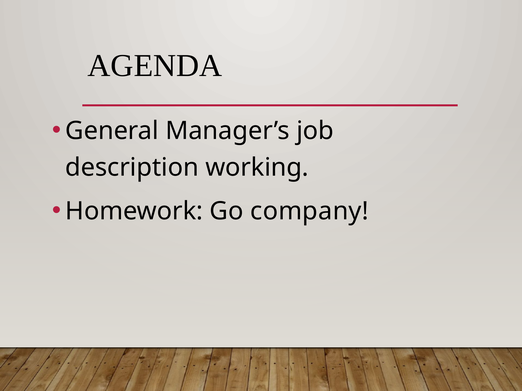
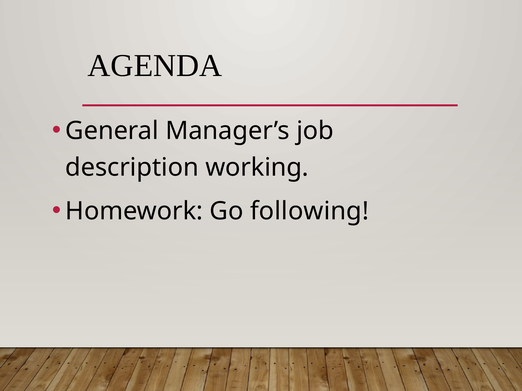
company: company -> following
